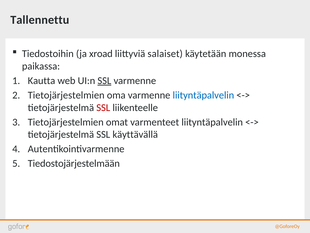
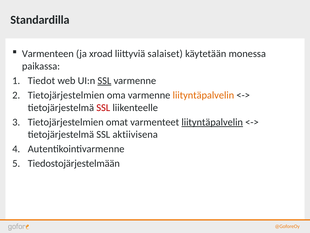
Tallennettu: Tallennettu -> Standardilla
Tiedostoihin: Tiedostoihin -> Varmenteen
Kautta: Kautta -> Tiedot
liityntäpalvelin at (203, 95) colour: blue -> orange
liityntäpalvelin at (212, 122) underline: none -> present
käyttävällä: käyttävällä -> aktiivisena
